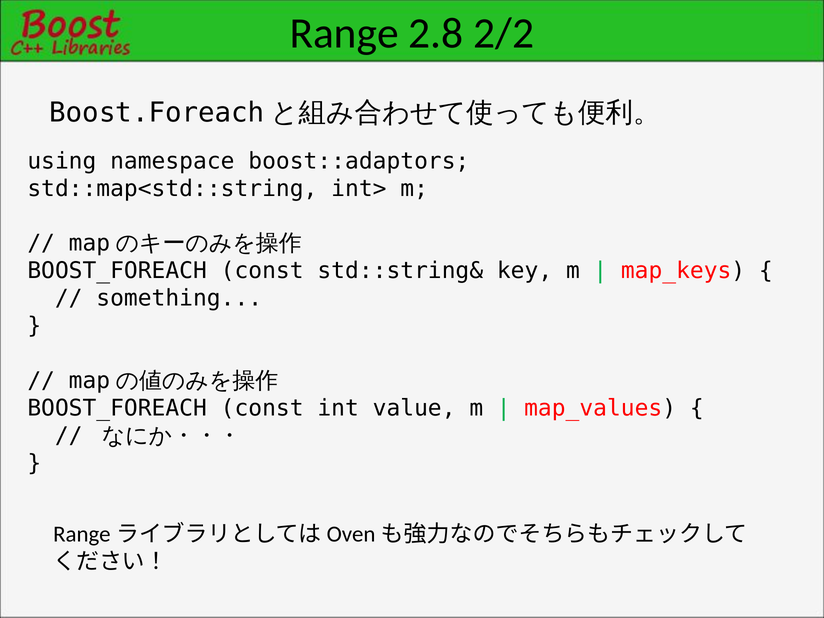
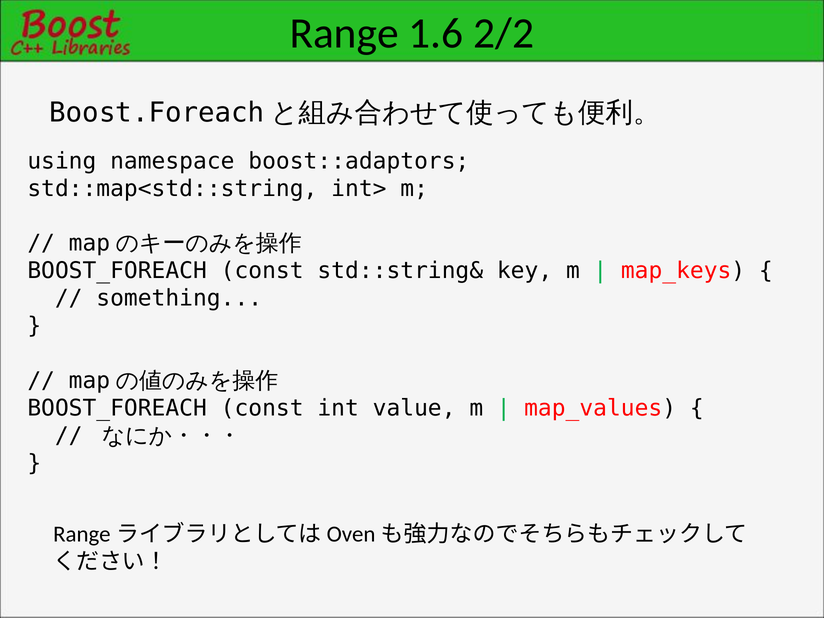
2.8: 2.8 -> 1.6
